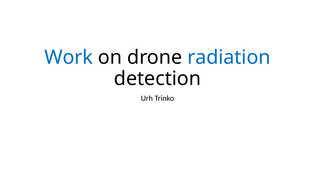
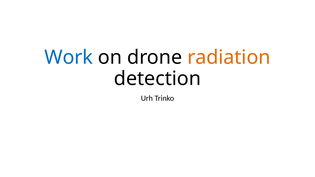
radiation colour: blue -> orange
